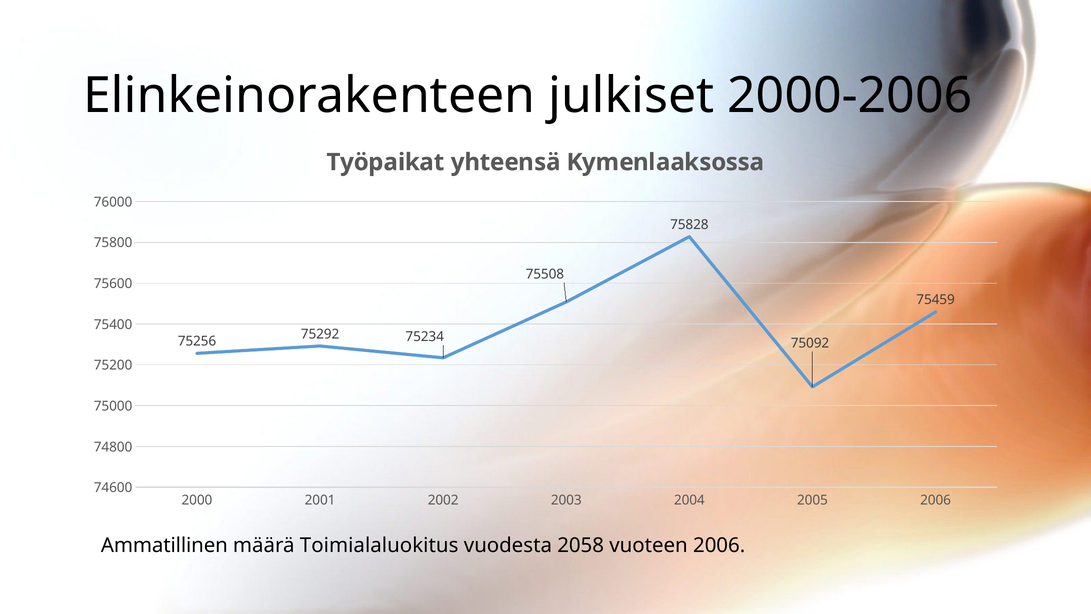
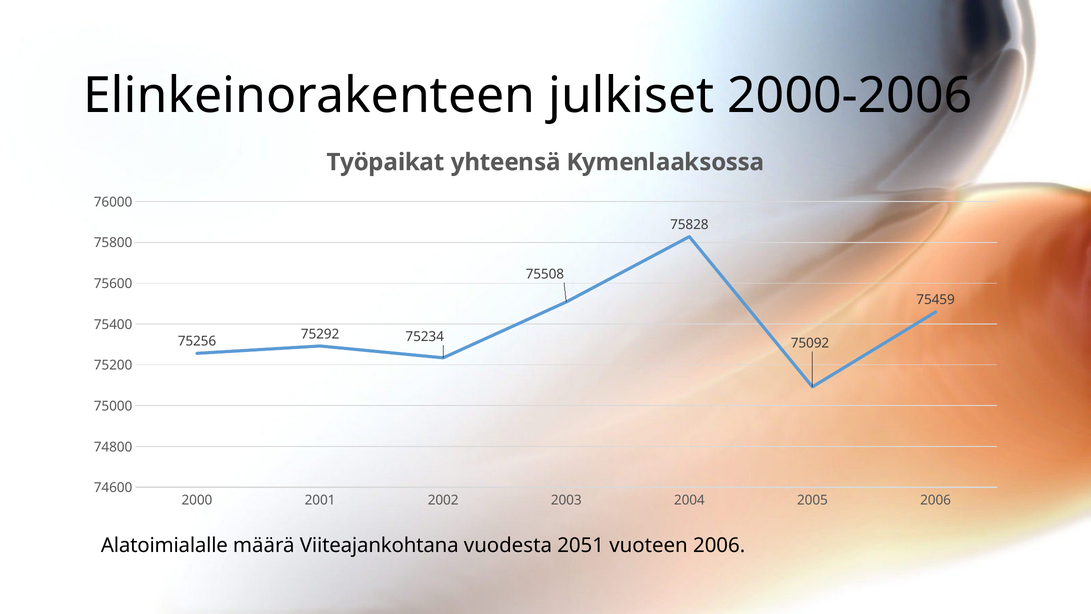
Ammatillinen: Ammatillinen -> Alatoimialalle
Toimialaluokitus: Toimialaluokitus -> Viiteajankohtana
2058: 2058 -> 2051
